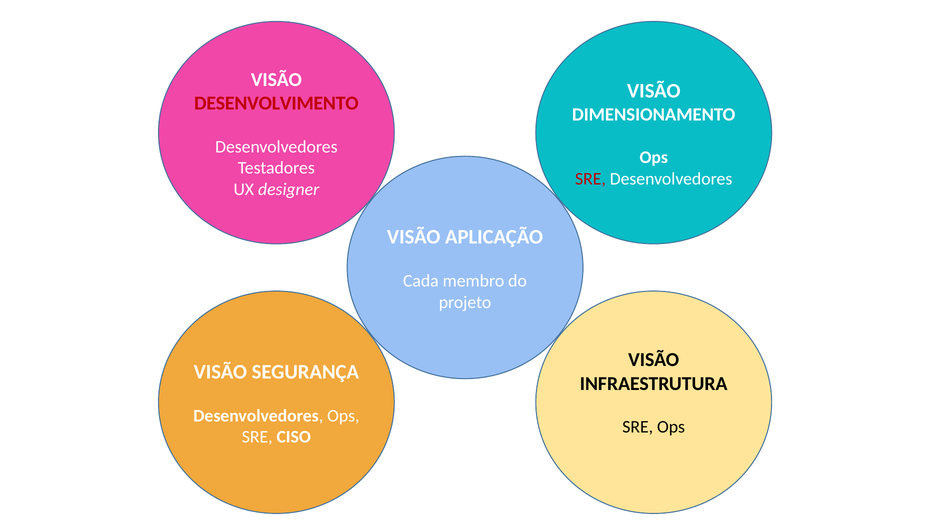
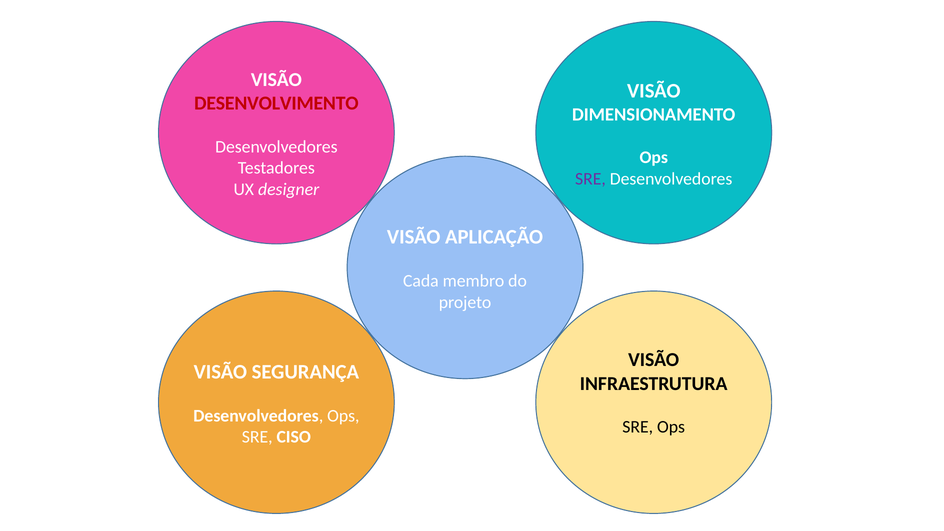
SRE at (590, 179) colour: red -> purple
